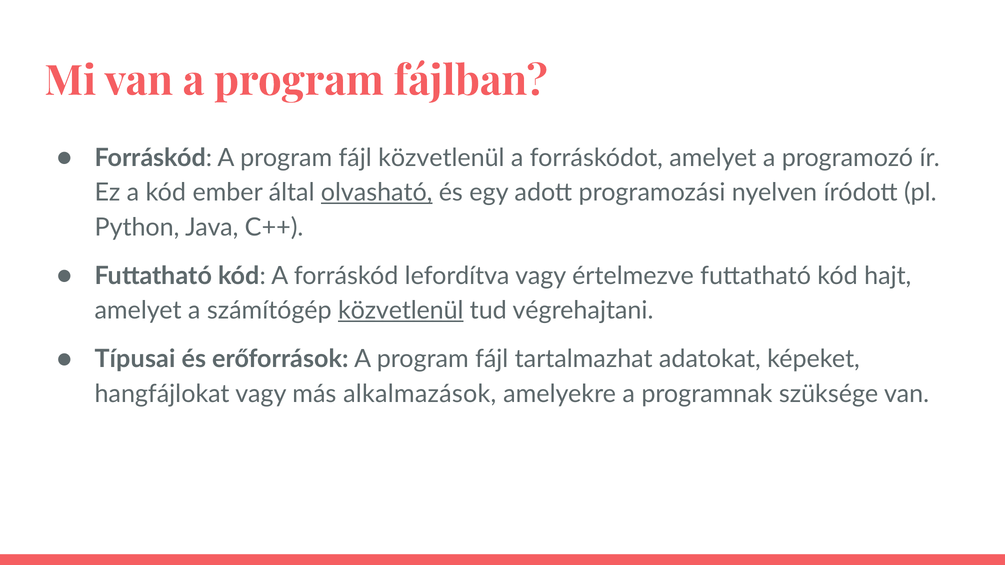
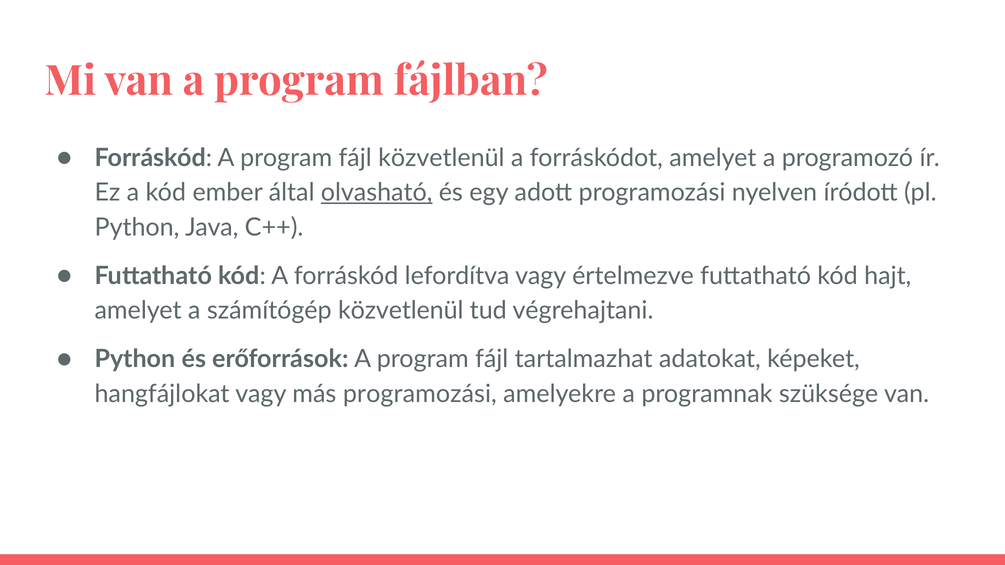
közvetlenül at (401, 311) underline: present -> none
Típusai at (135, 359): Típusai -> Python
más alkalmazások: alkalmazások -> programozási
